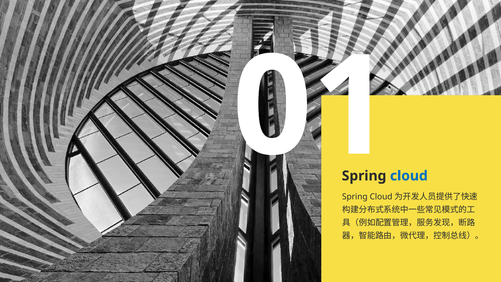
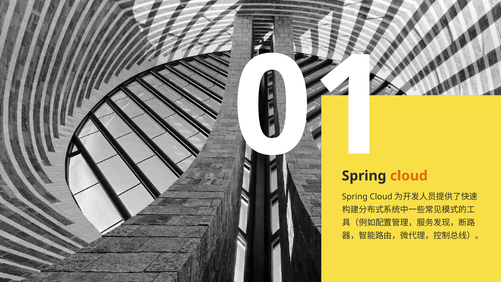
cloud colour: blue -> orange
